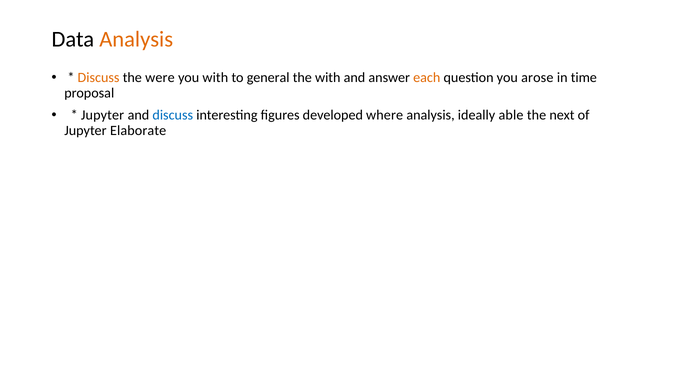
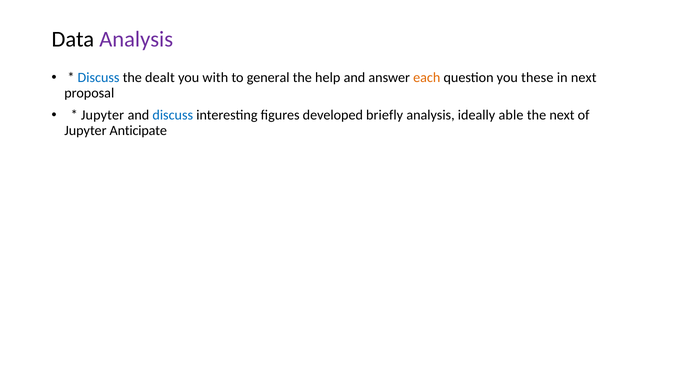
Analysis at (136, 39) colour: orange -> purple
Discuss at (99, 78) colour: orange -> blue
were: were -> dealt
the with: with -> help
arose: arose -> these
in time: time -> next
where: where -> briefly
Elaborate: Elaborate -> Anticipate
